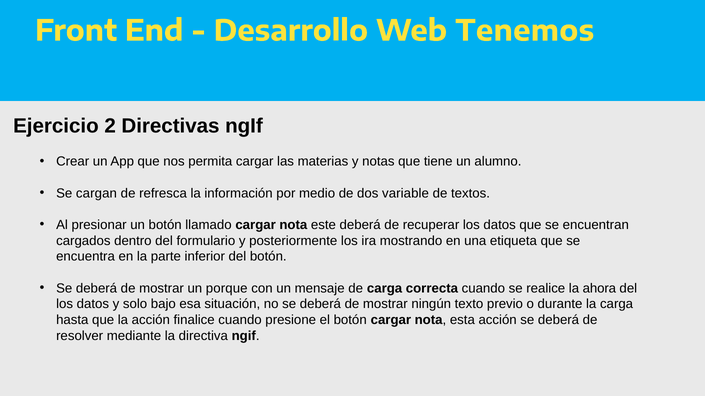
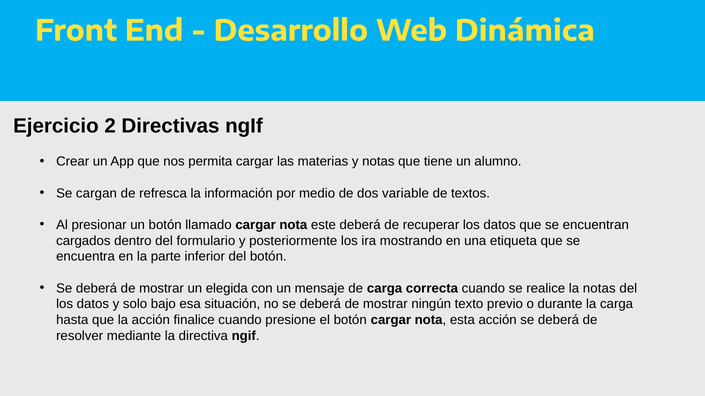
Tenemos: Tenemos -> Dinámica
porque: porque -> elegida
la ahora: ahora -> notas
